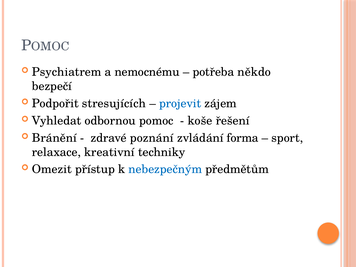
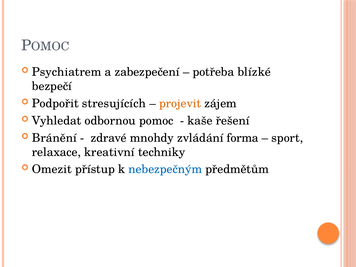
nemocnému: nemocnému -> zabezpečení
někdo: někdo -> blízké
projevit colour: blue -> orange
koše: koše -> kaše
poznání: poznání -> mnohdy
